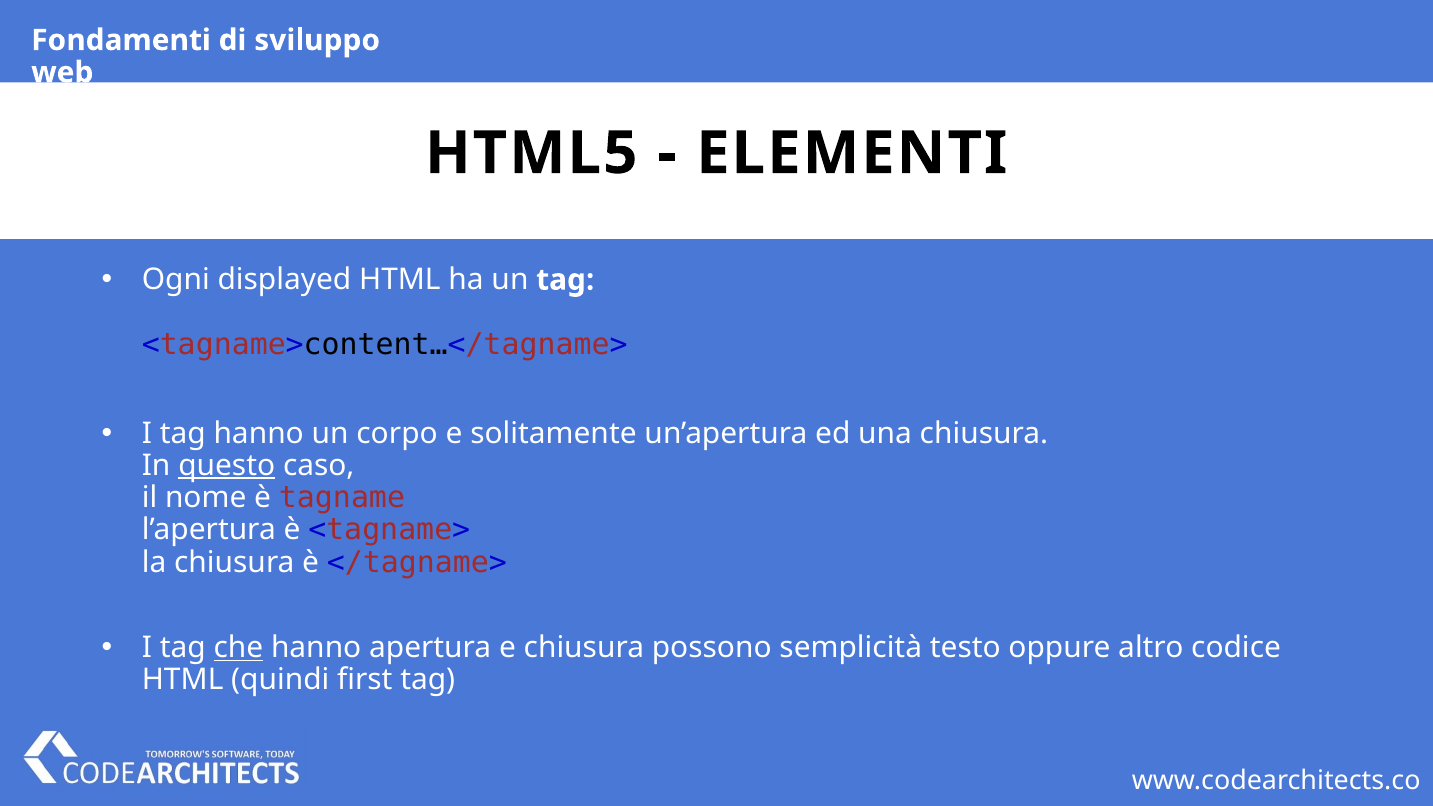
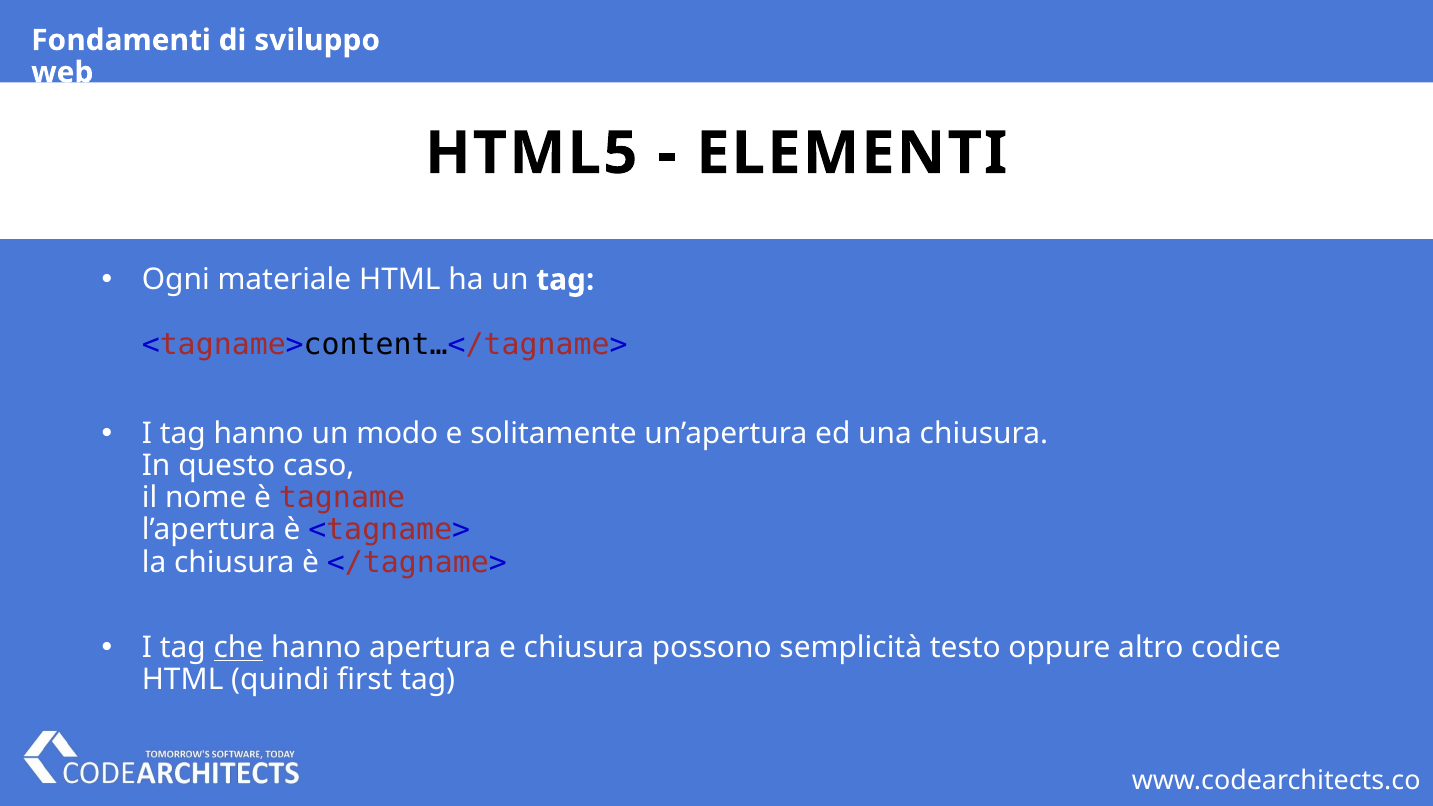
displayed: displayed -> materiale
corpo: corpo -> modo
questo underline: present -> none
